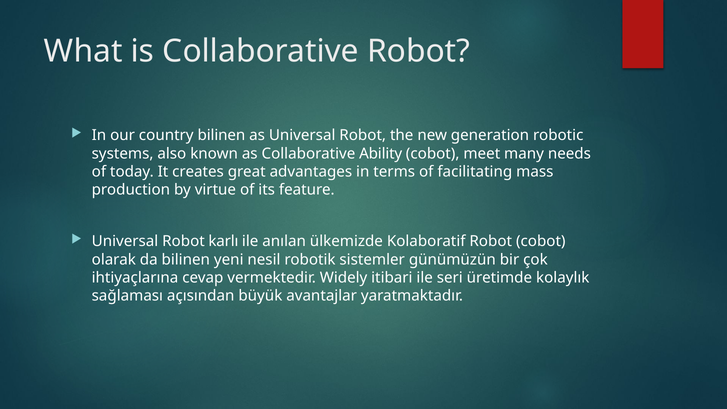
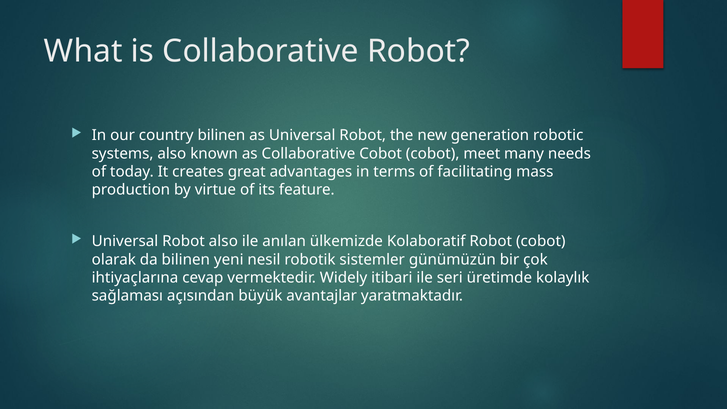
Collaborative Ability: Ability -> Cobot
Robot karlı: karlı -> also
